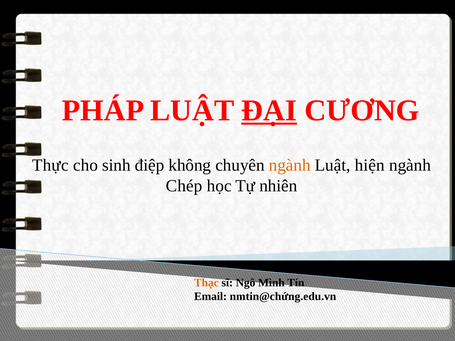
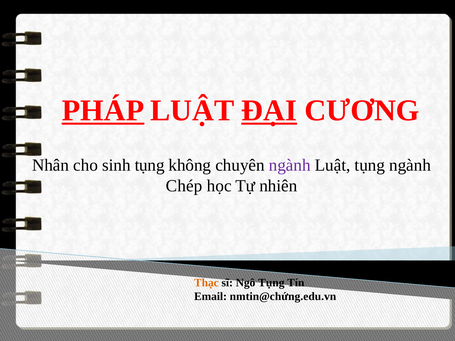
PHÁP underline: none -> present
Thực: Thực -> Nhân
sinh điệp: điệp -> tụng
ngành at (290, 165) colour: orange -> purple
Luật hiện: hiện -> tụng
Ngô Mình: Mình -> Tụng
